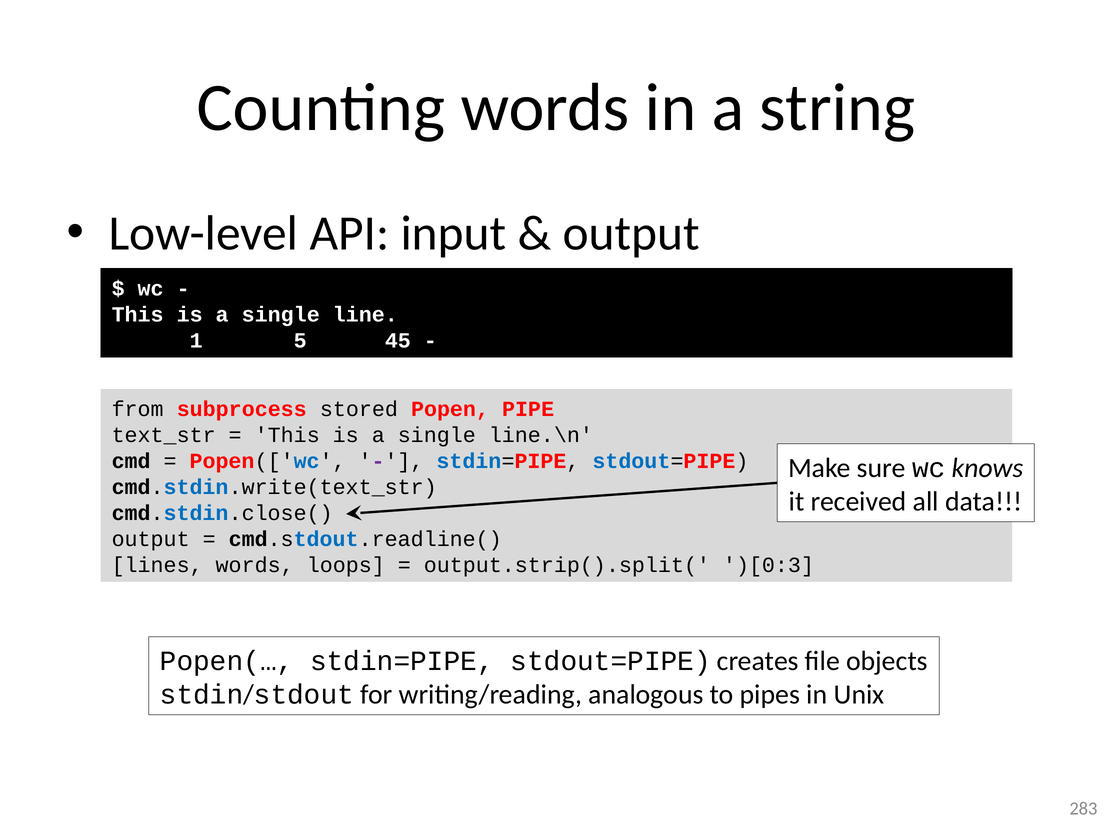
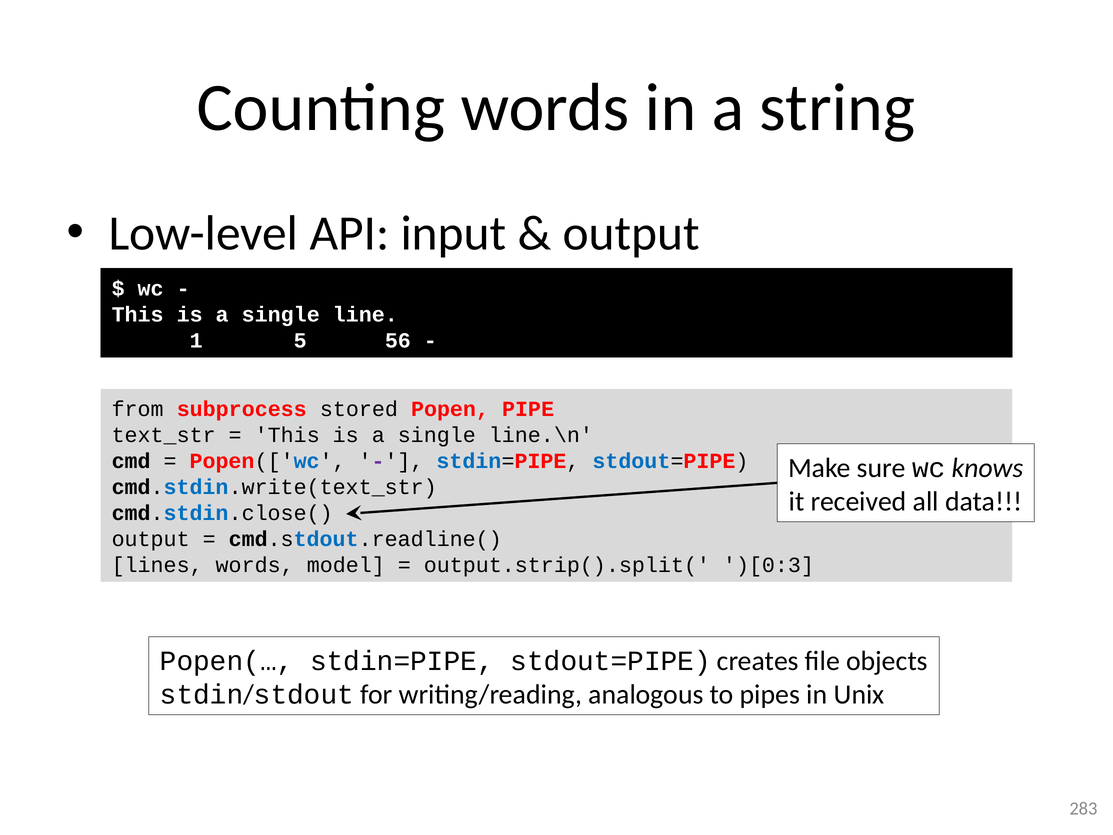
45: 45 -> 56
loops: loops -> model
